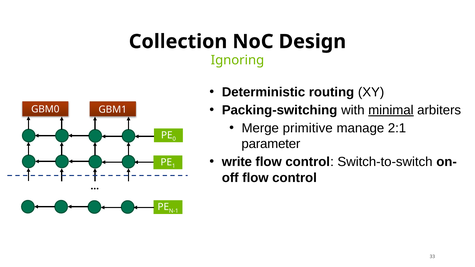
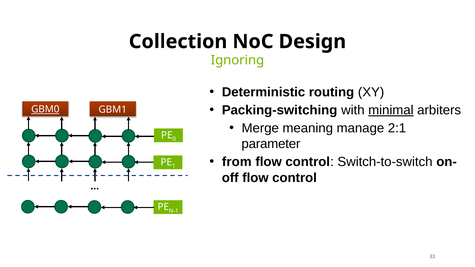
GBM0 underline: none -> present
primitive: primitive -> meaning
write: write -> from
